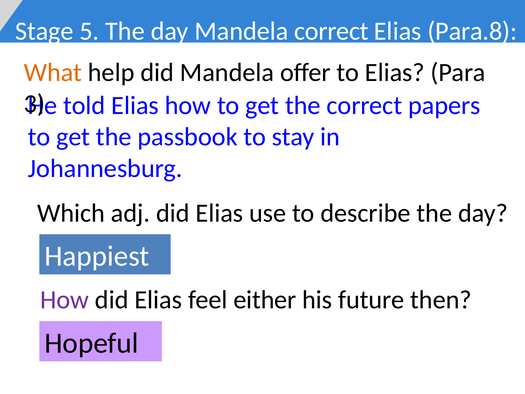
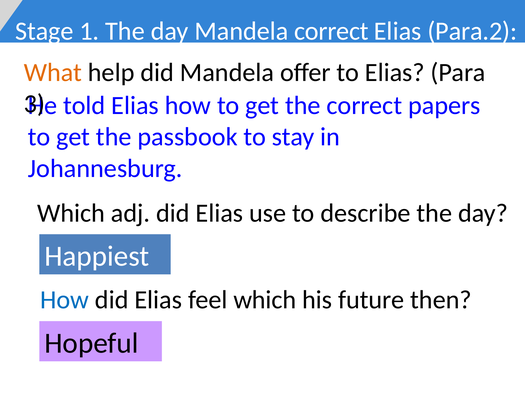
5: 5 -> 1
Para.8: Para.8 -> Para.2
How at (65, 300) colour: purple -> blue
feel either: either -> which
